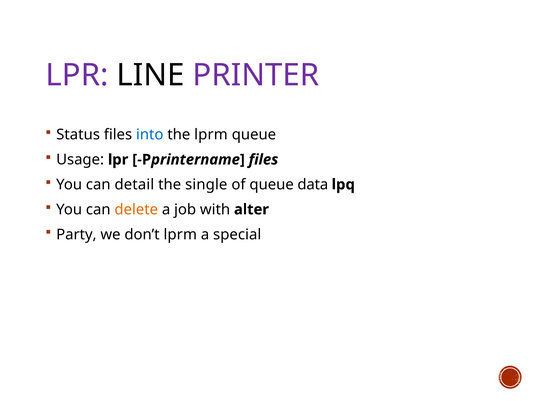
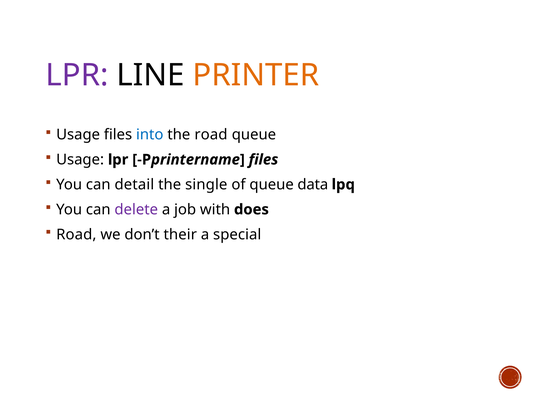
PRINTER colour: purple -> orange
Status at (78, 135): Status -> Usage
the lprm: lprm -> road
delete colour: orange -> purple
alter: alter -> does
Party at (76, 235): Party -> Road
don’t lprm: lprm -> their
